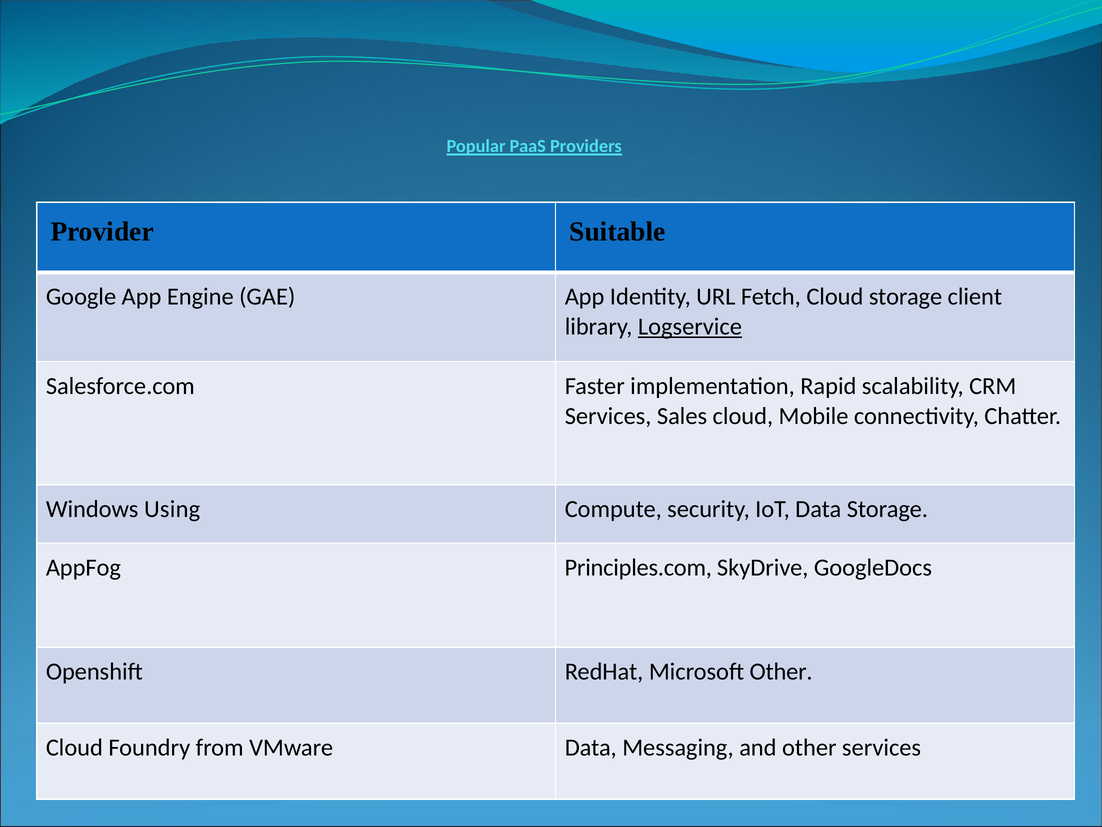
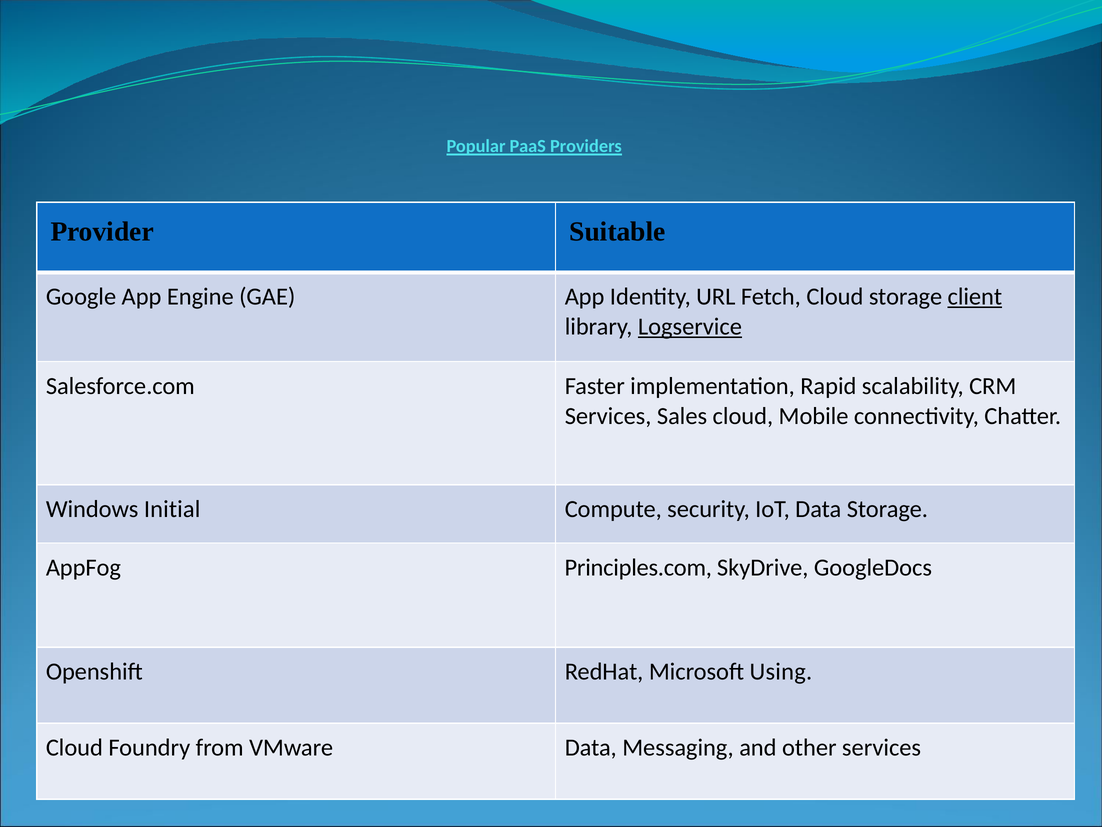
client underline: none -> present
Using: Using -> Initial
Microsoft Other: Other -> Using
